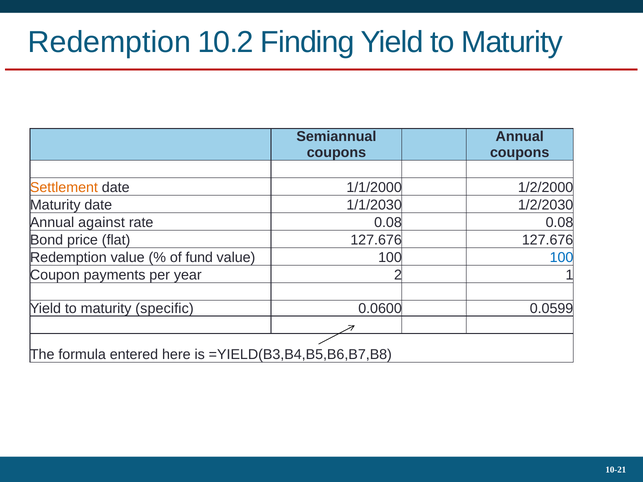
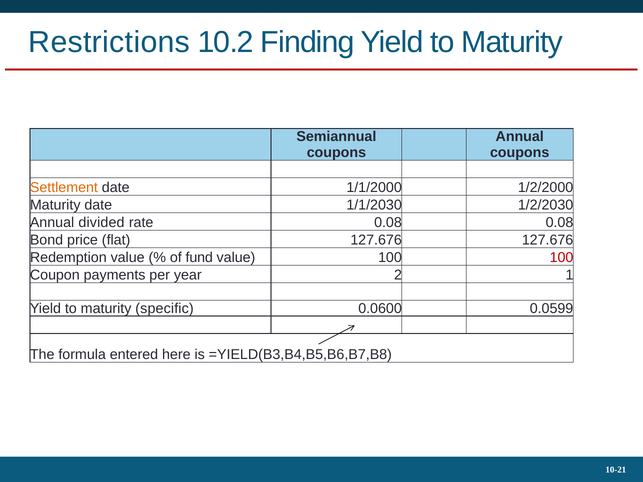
Redemption at (109, 42): Redemption -> Restrictions
against: against -> divided
100 at (561, 258) colour: blue -> red
